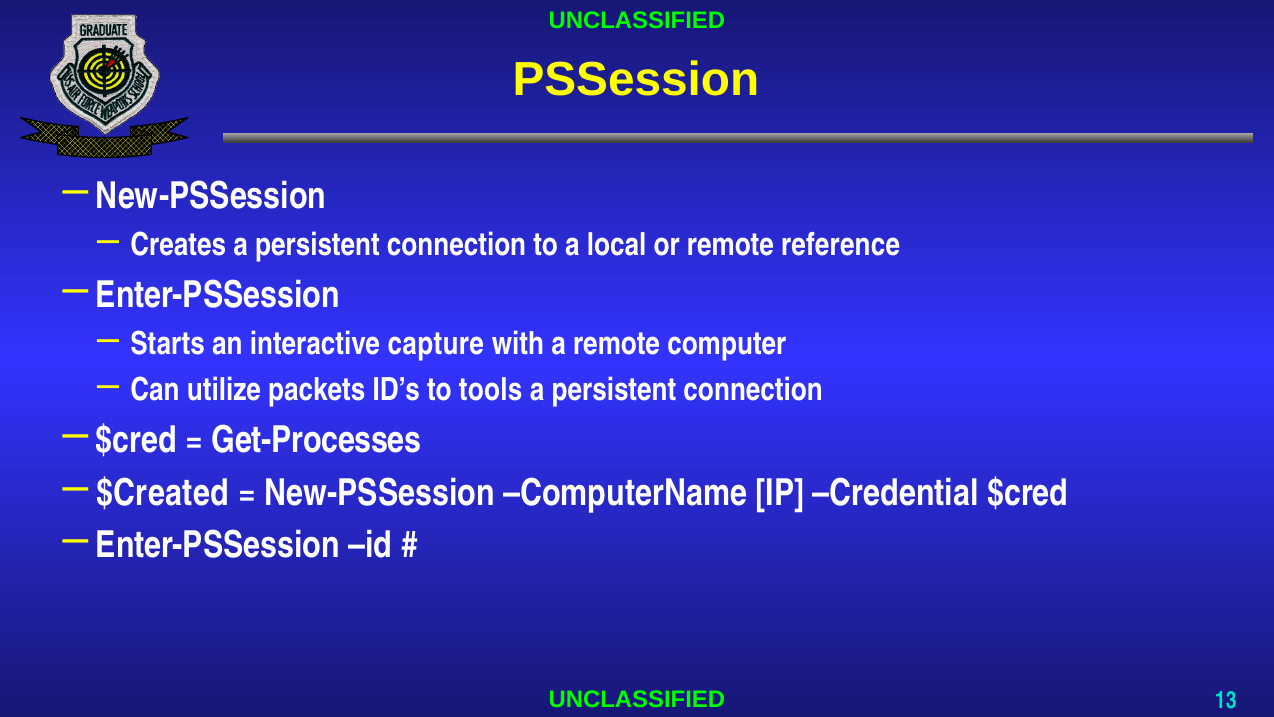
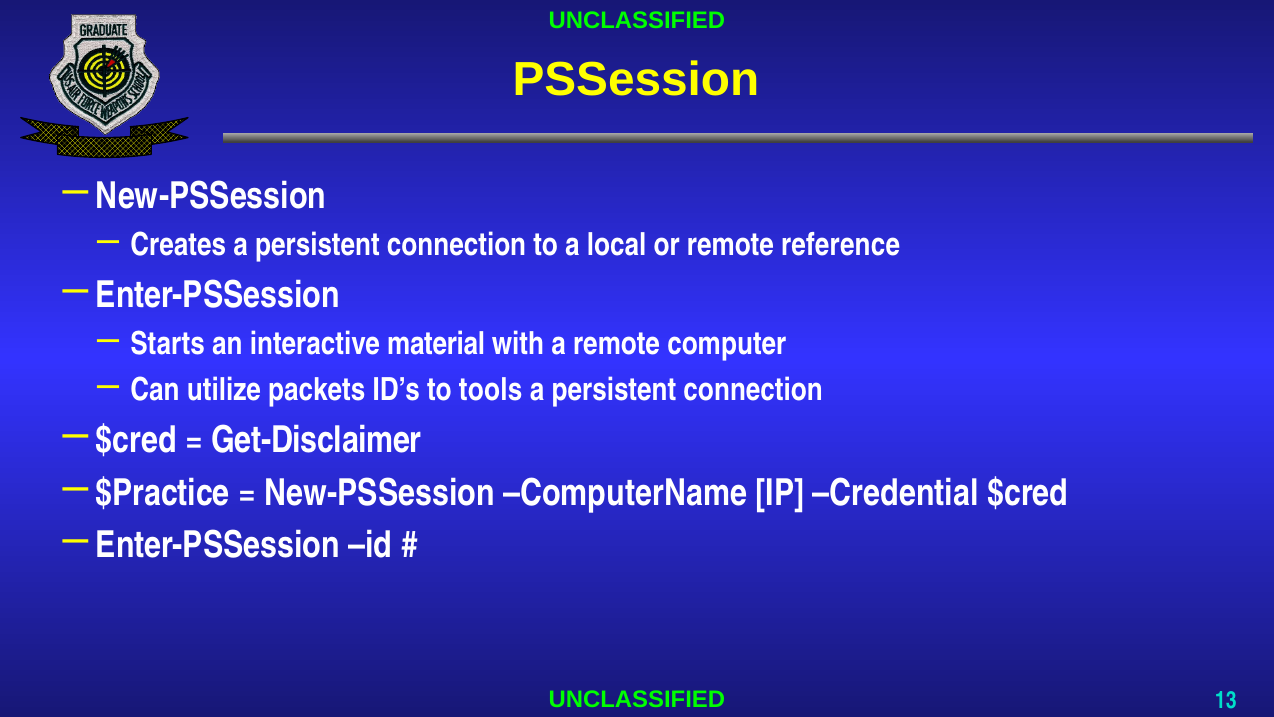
capture: capture -> material
Get-Processes: Get-Processes -> Get-Disclaimer
$Created: $Created -> $Practice
